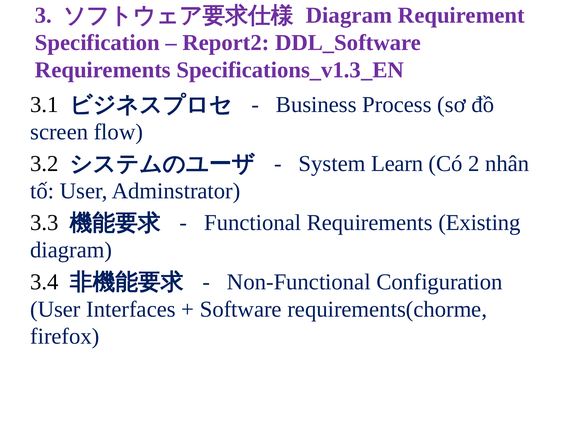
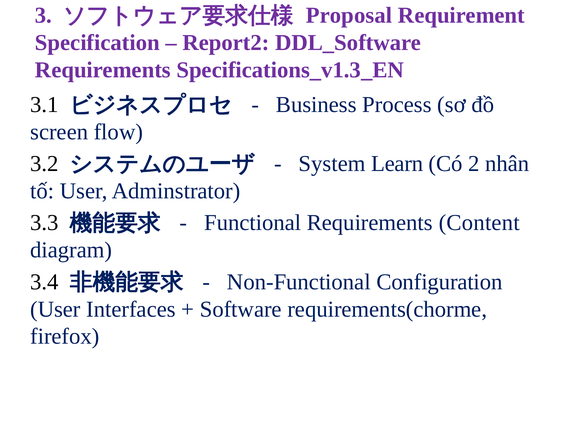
Diagram at (349, 15): Diagram -> Proposal
Existing: Existing -> Content
